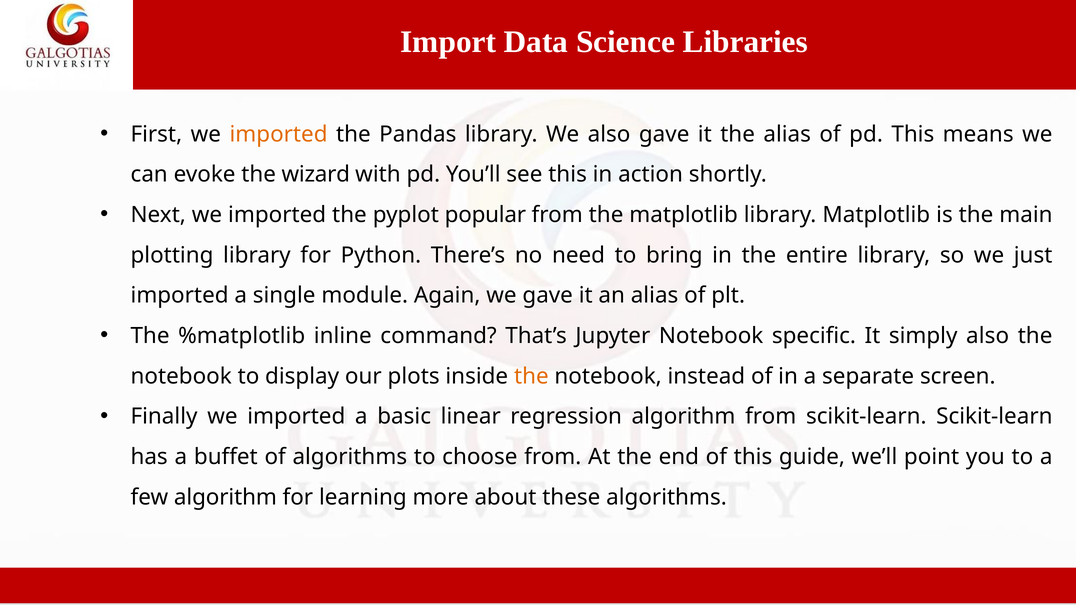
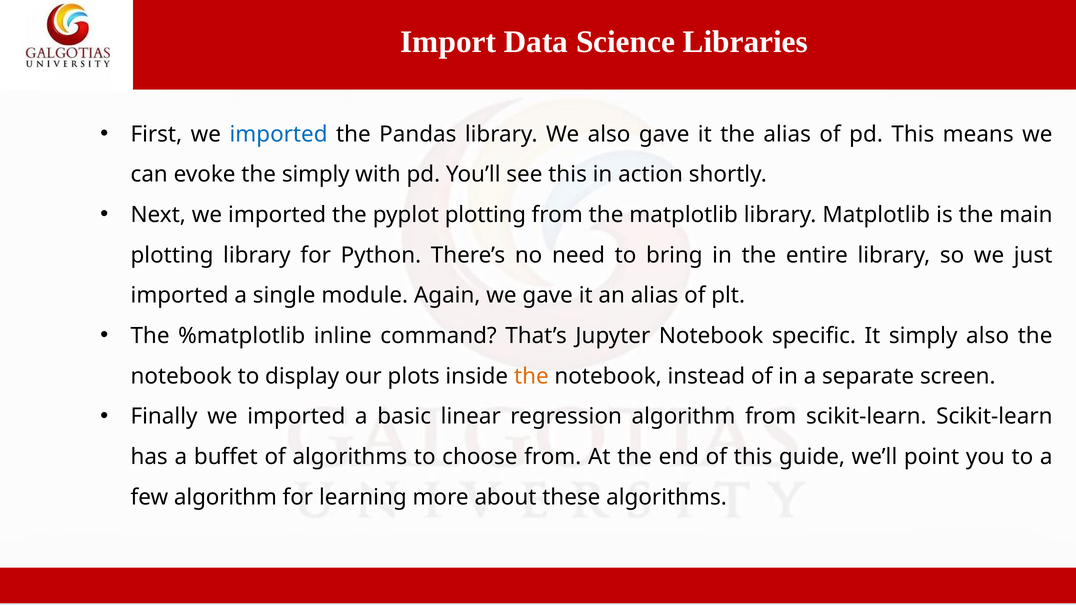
imported at (279, 134) colour: orange -> blue
the wizard: wizard -> simply
pyplot popular: popular -> plotting
